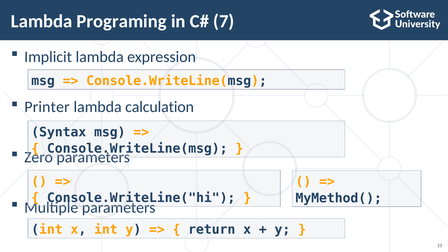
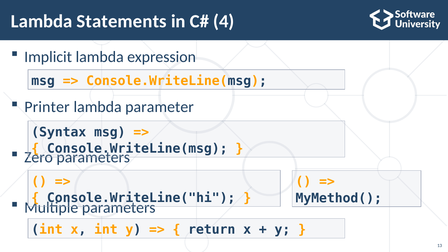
Programing: Programing -> Statements
7: 7 -> 4
calculation: calculation -> parameter
